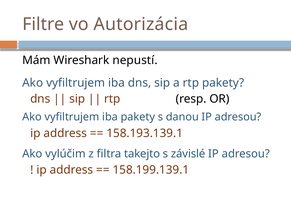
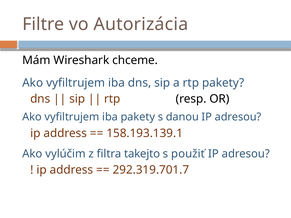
nepustí: nepustí -> chceme
závislé: závislé -> použiť
158.199.139.1: 158.199.139.1 -> 292.319.701.7
